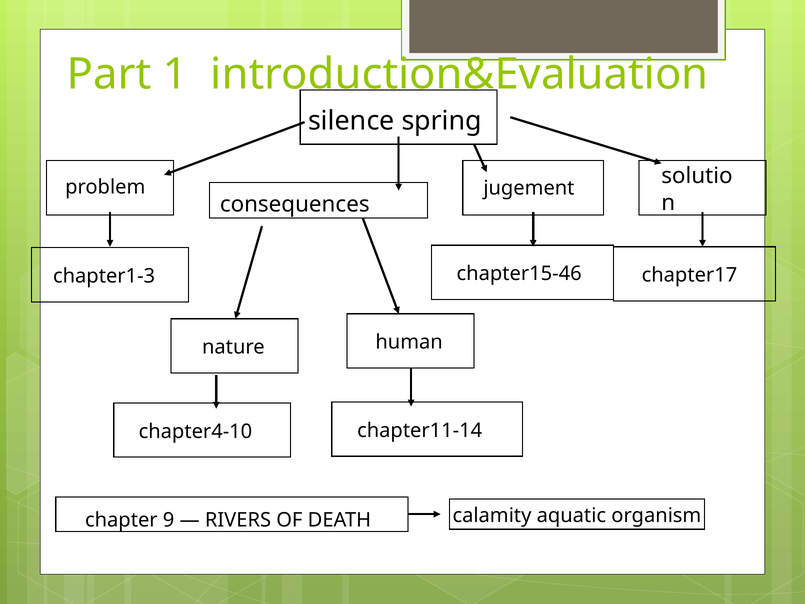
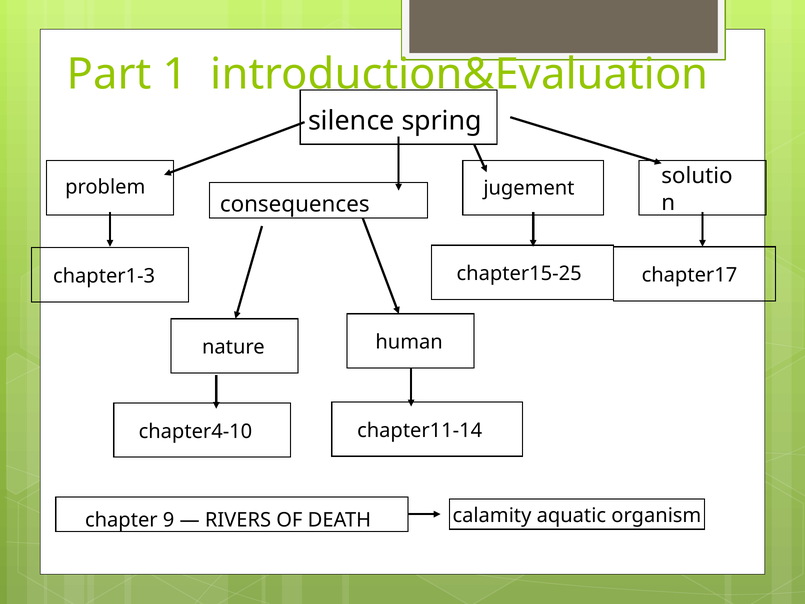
chapter15-46: chapter15-46 -> chapter15-25
